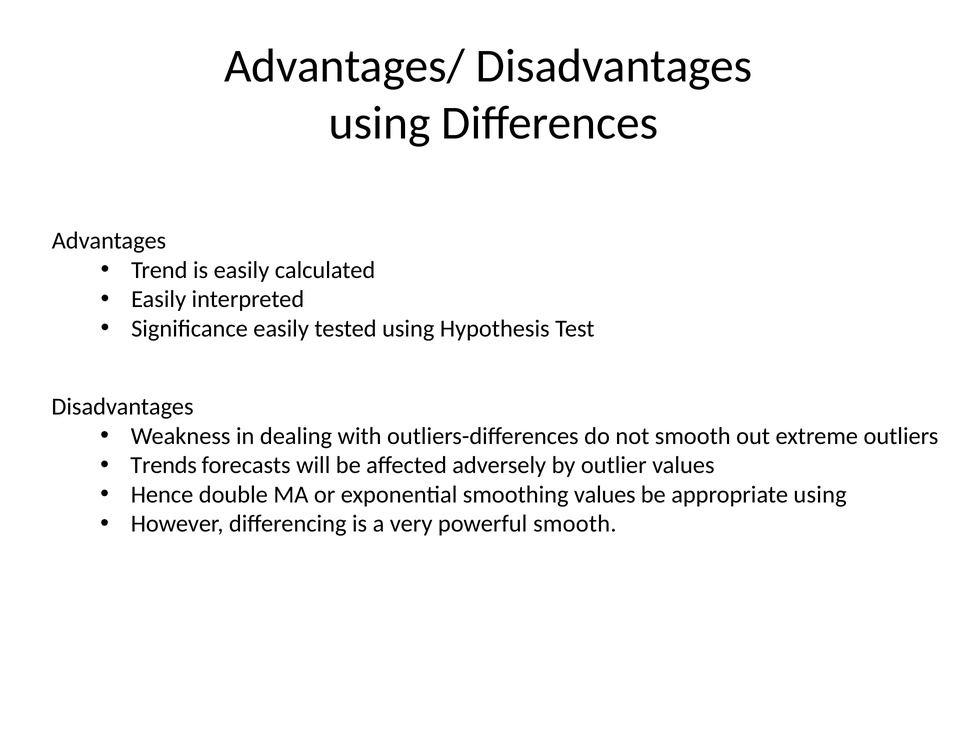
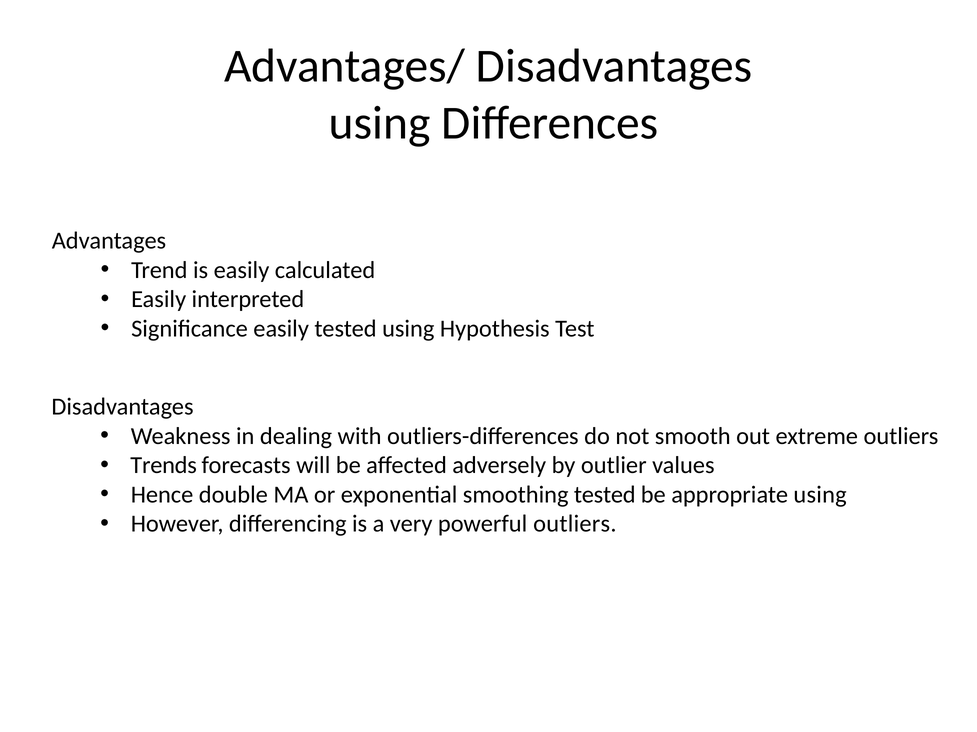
smoothing values: values -> tested
powerful smooth: smooth -> outliers
